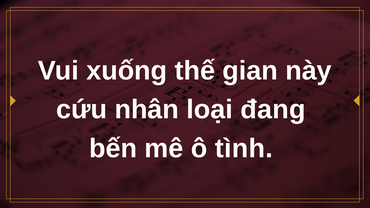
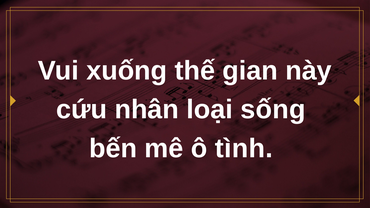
đang: đang -> sống
